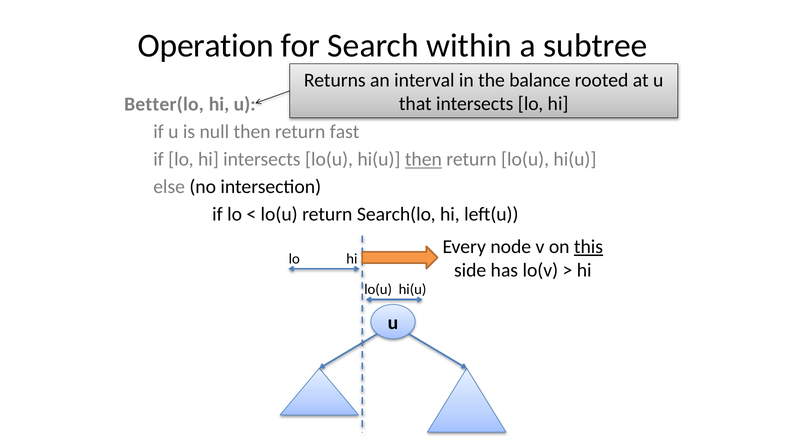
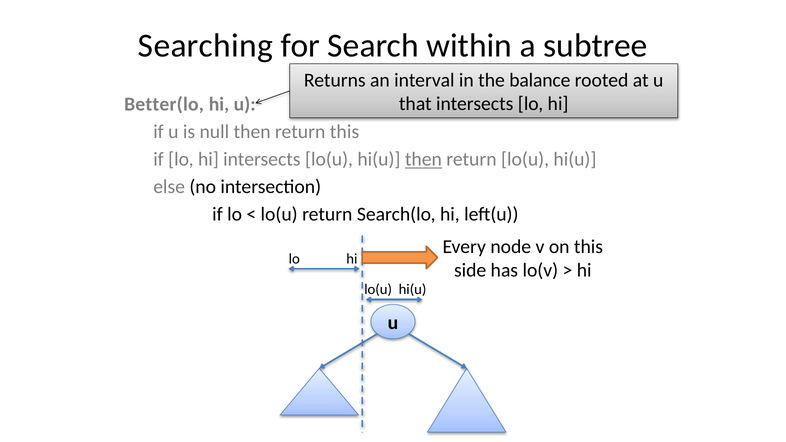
Operation: Operation -> Searching
return fast: fast -> this
this at (588, 247) underline: present -> none
